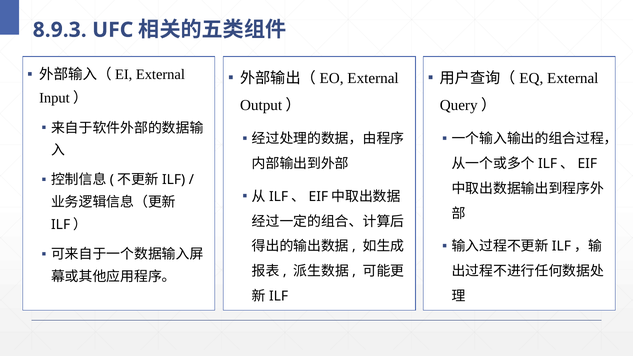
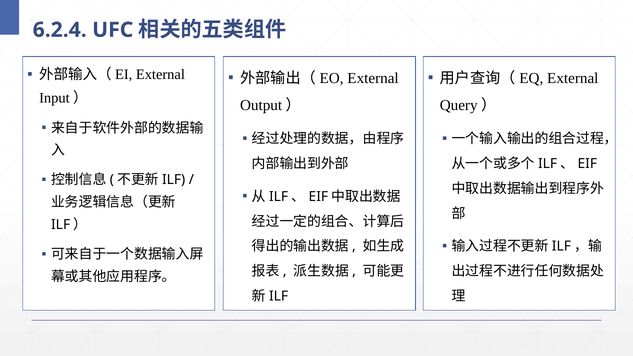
8.9.3: 8.9.3 -> 6.2.4
